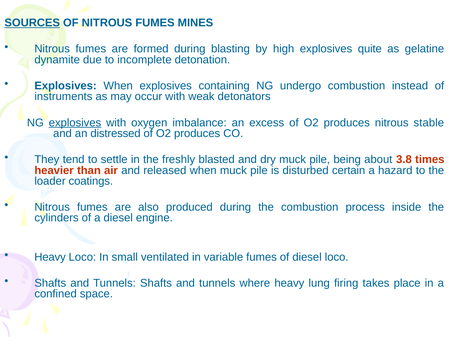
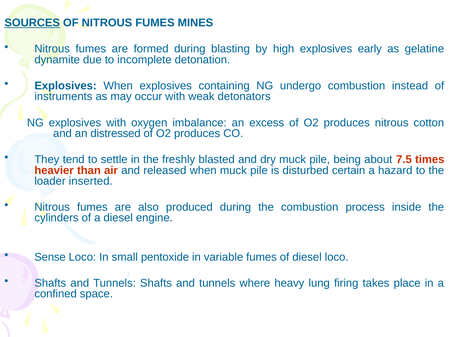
quite: quite -> early
explosives at (75, 123) underline: present -> none
stable: stable -> cotton
3.8: 3.8 -> 7.5
coatings: coatings -> inserted
Heavy at (50, 257): Heavy -> Sense
ventilated: ventilated -> pentoxide
